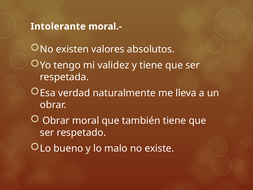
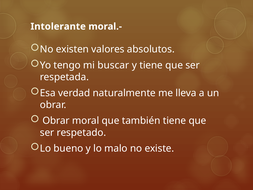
validez: validez -> buscar
